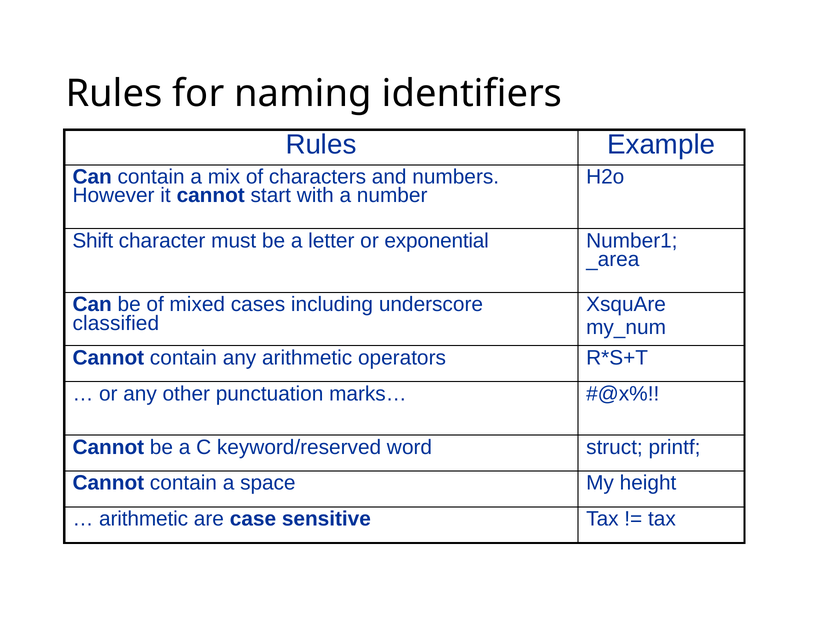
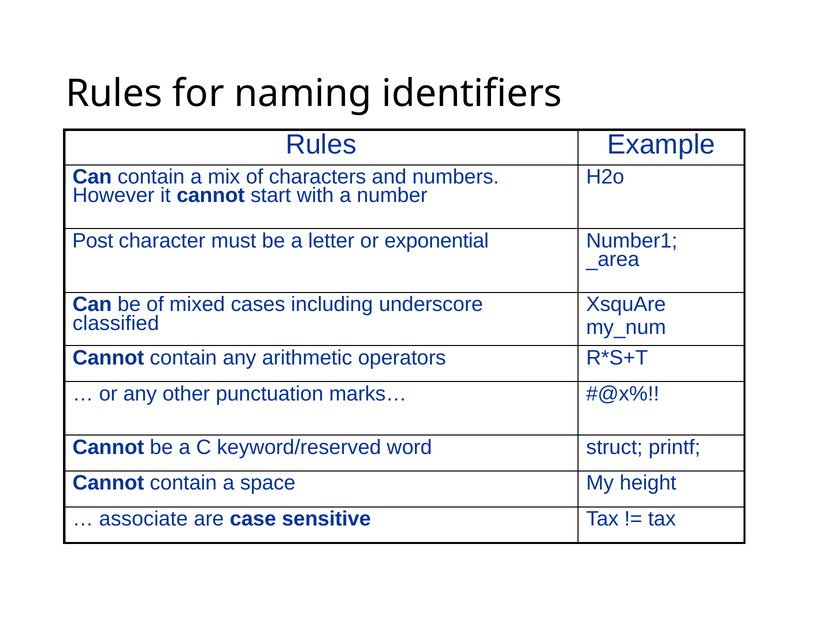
Shift: Shift -> Post
arithmetic at (144, 519): arithmetic -> associate
